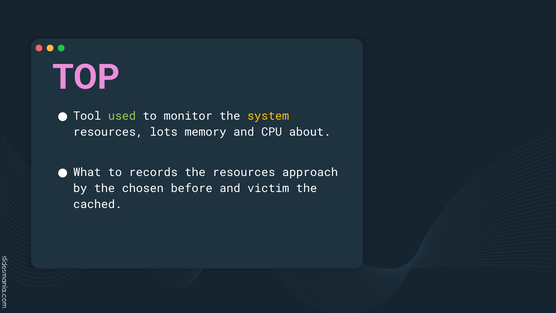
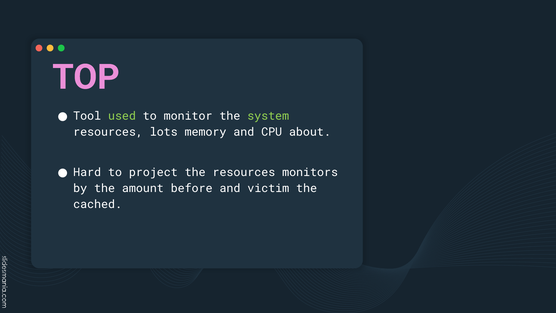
system colour: yellow -> light green
What: What -> Hard
records: records -> project
approach: approach -> monitors
chosen: chosen -> amount
